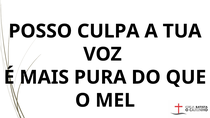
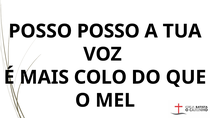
POSSO CULPA: CULPA -> POSSO
PURA: PURA -> COLO
